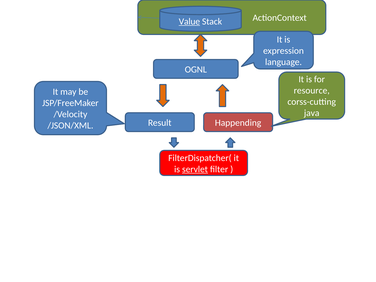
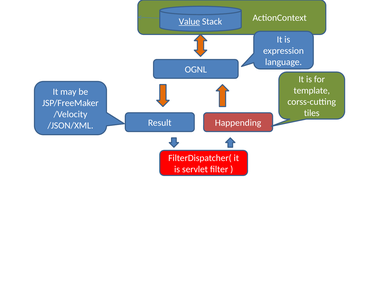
resource: resource -> template
java: java -> tiles
servlet underline: present -> none
